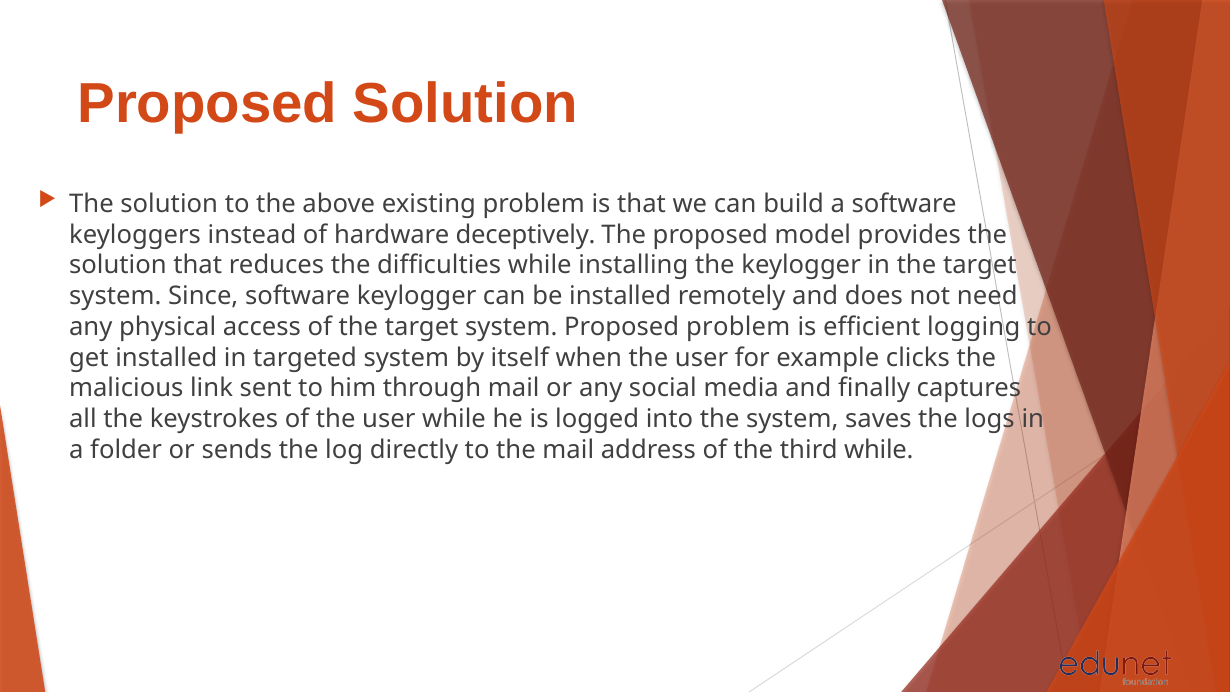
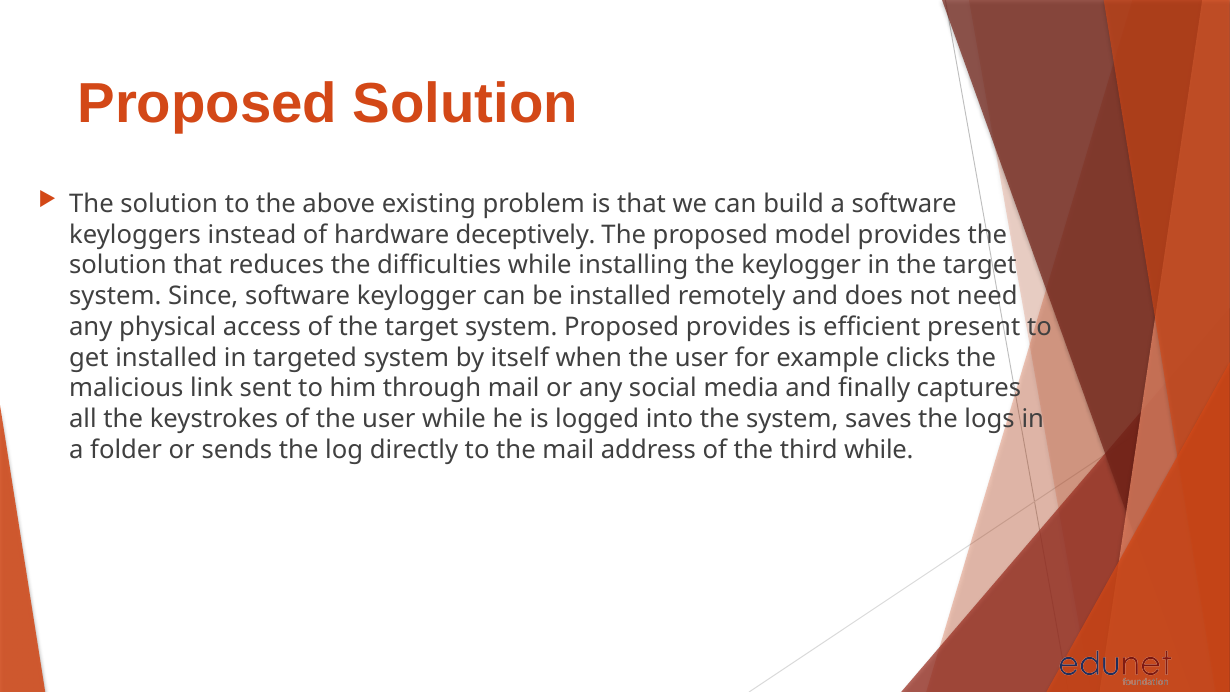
Proposed problem: problem -> provides
logging: logging -> present
